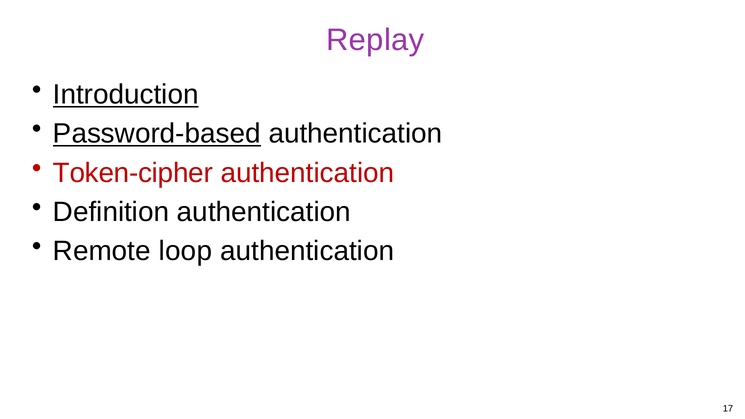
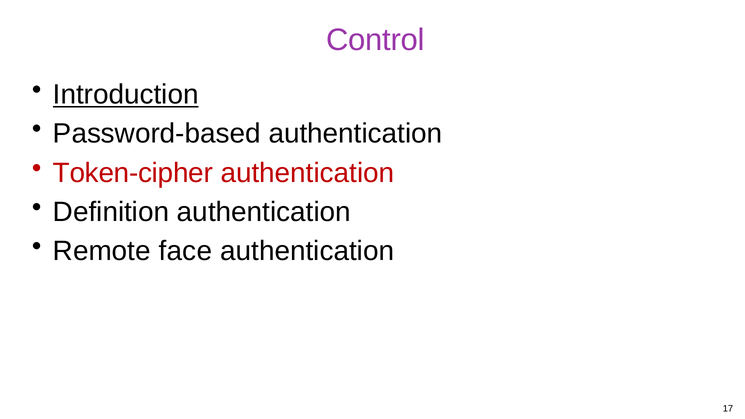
Replay: Replay -> Control
Password-based underline: present -> none
loop: loop -> face
